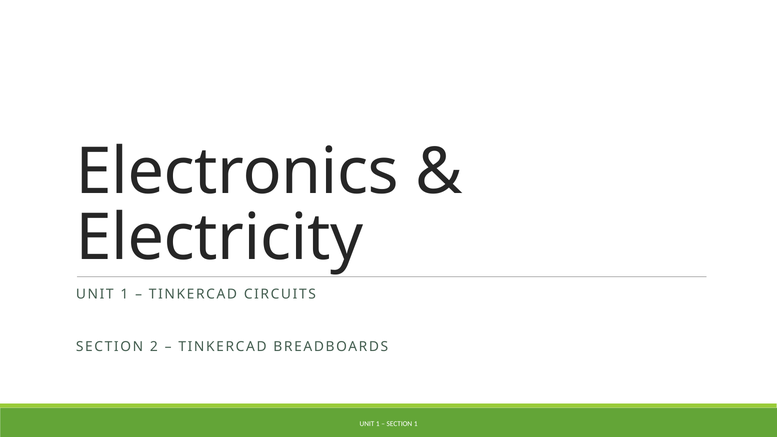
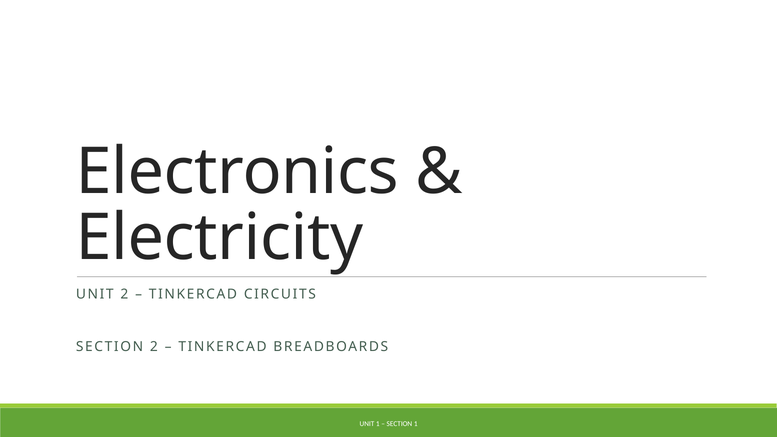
1 at (124, 294): 1 -> 2
